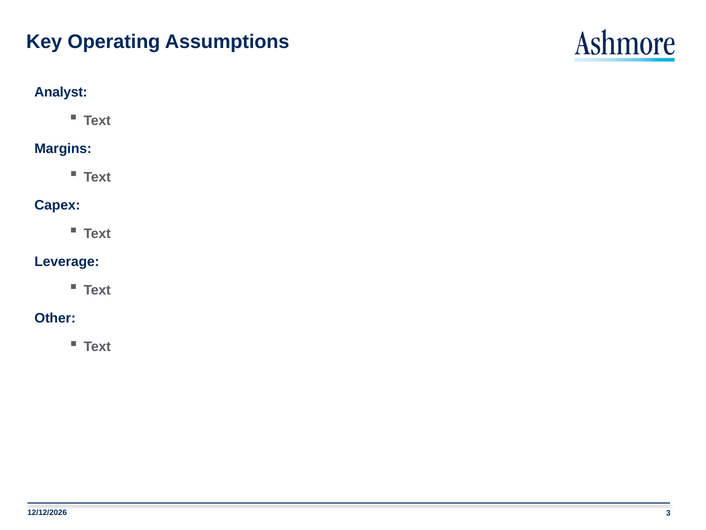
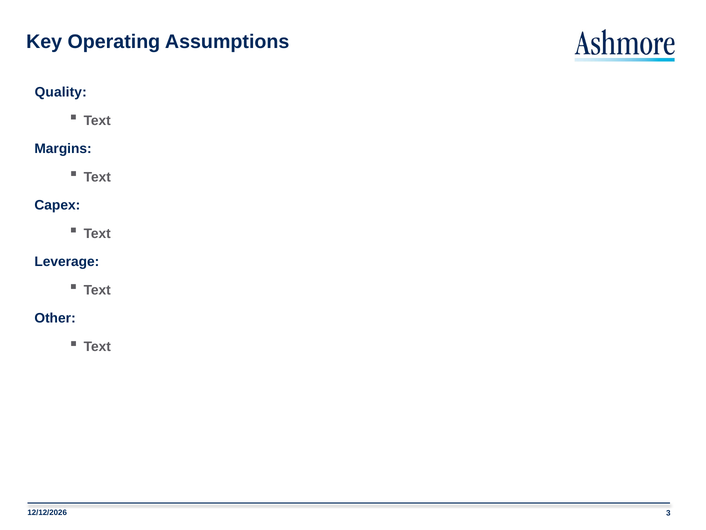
Analyst: Analyst -> Quality
